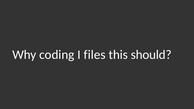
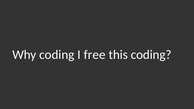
files: files -> free
this should: should -> coding
